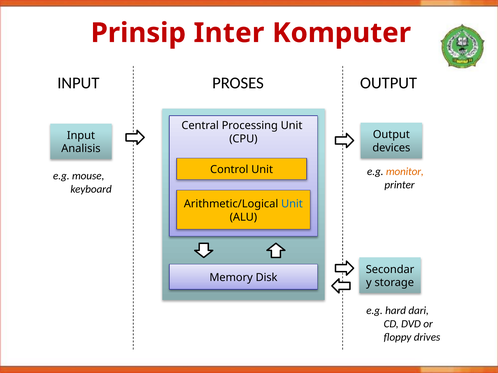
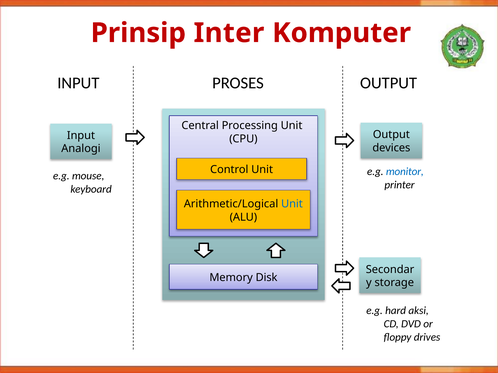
Analisis: Analisis -> Analogi
monitor colour: orange -> blue
dari: dari -> aksi
